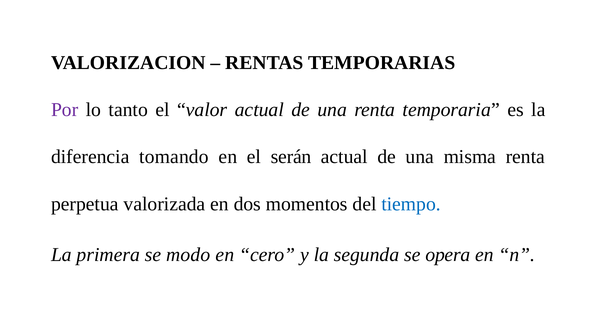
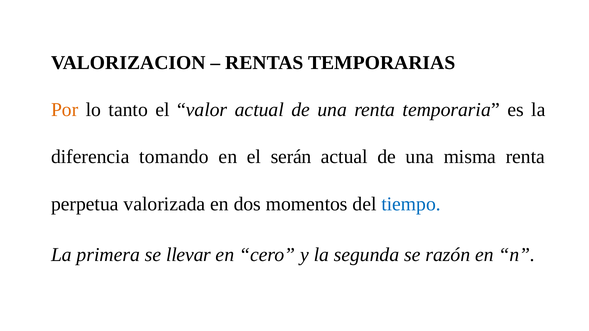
Por colour: purple -> orange
modo: modo -> llevar
opera: opera -> razón
